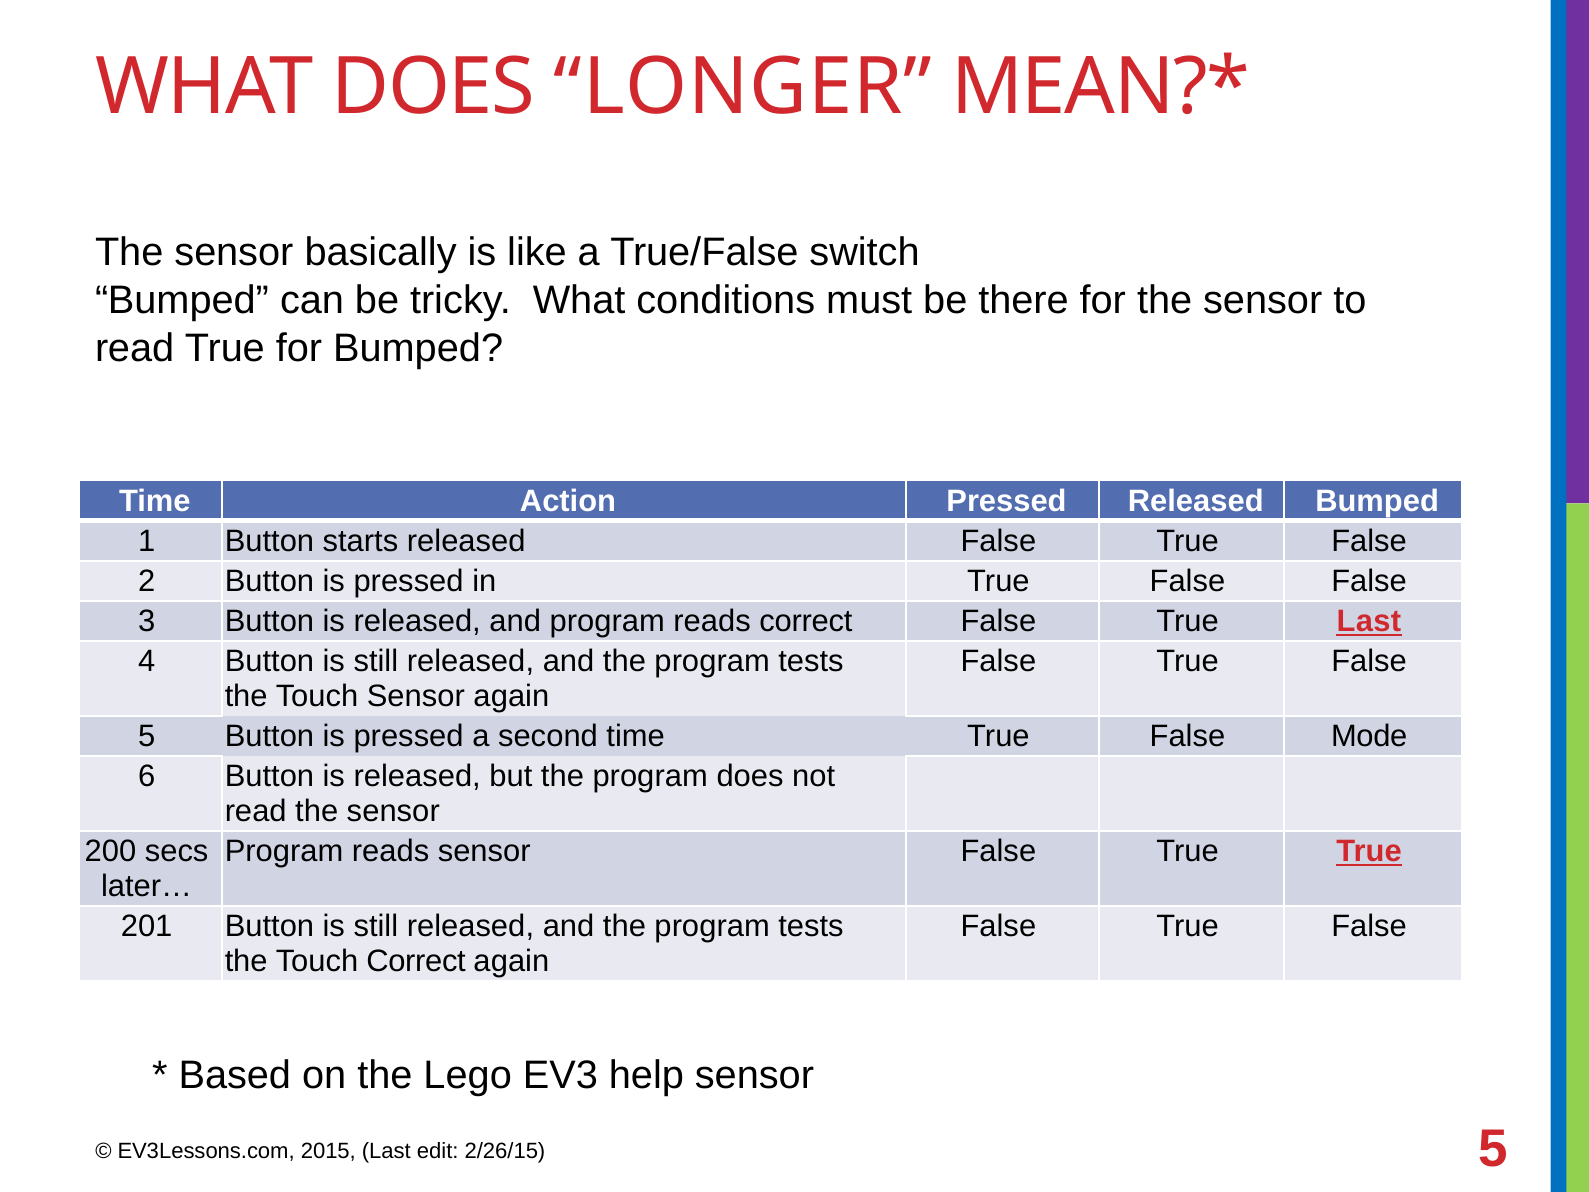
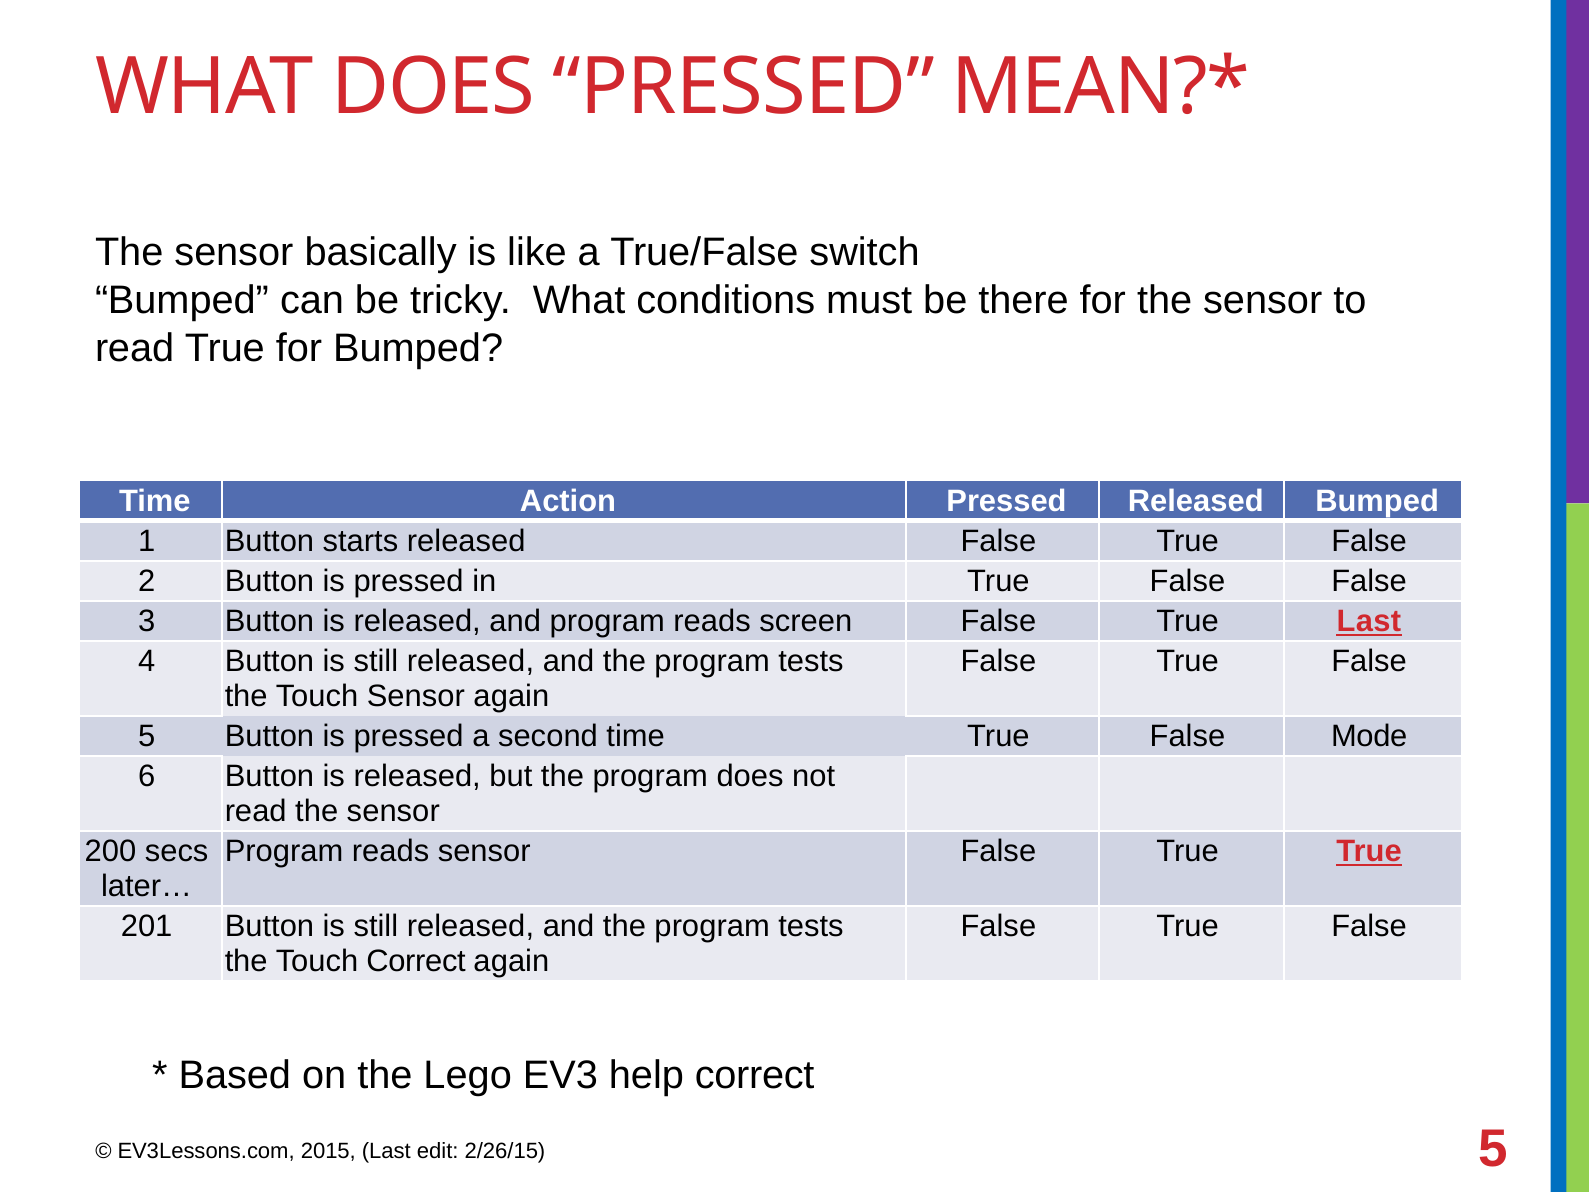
DOES LONGER: LONGER -> PRESSED
reads correct: correct -> screen
help sensor: sensor -> correct
